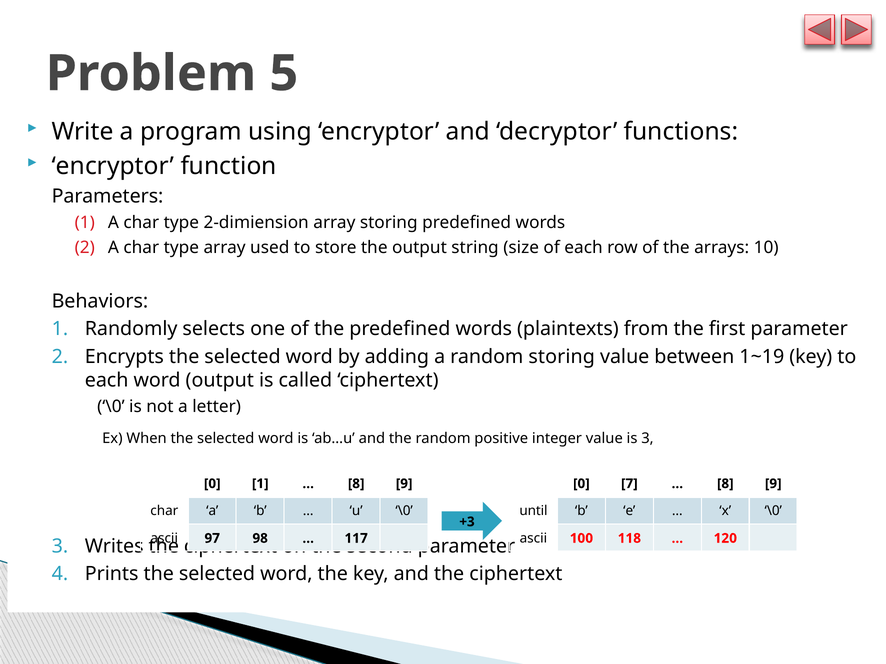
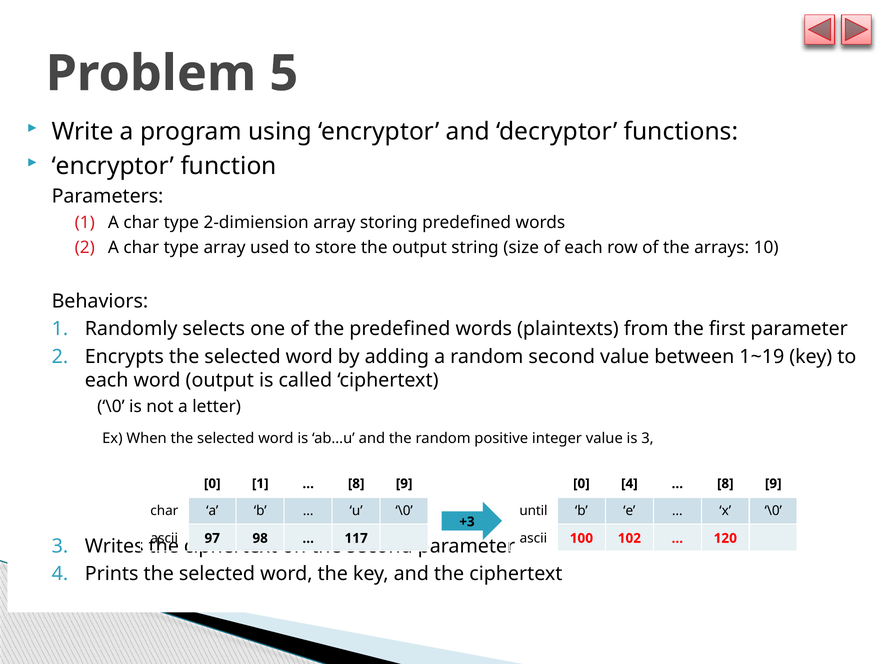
random storing: storing -> second
0 7: 7 -> 4
118: 118 -> 102
